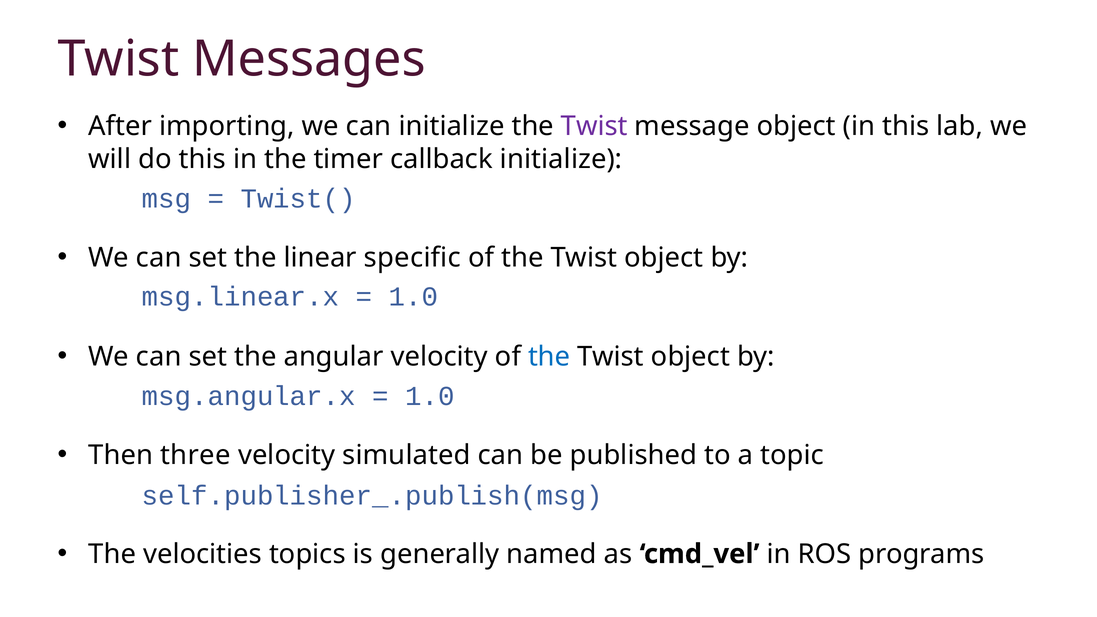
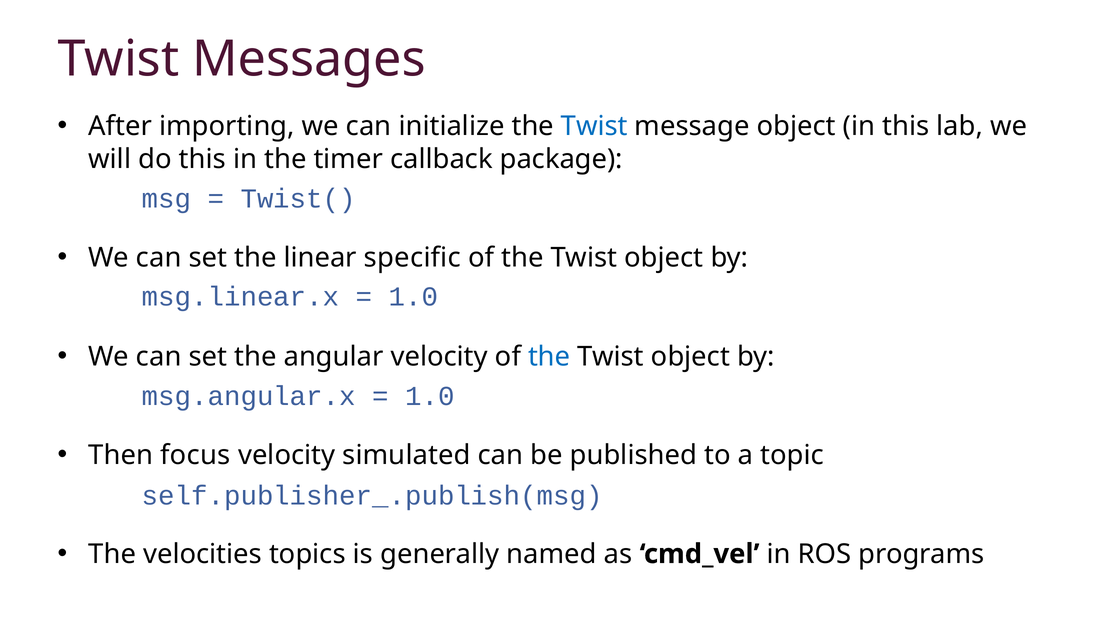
Twist at (594, 126) colour: purple -> blue
callback initialize: initialize -> package
three: three -> focus
